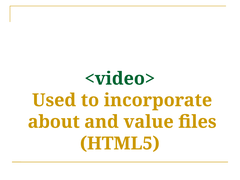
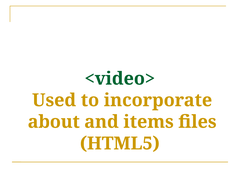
value: value -> items
